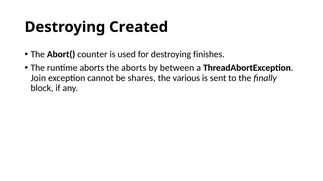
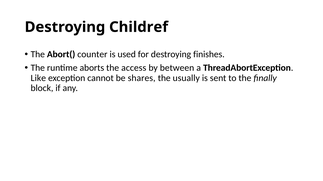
Created: Created -> Childref
the aborts: aborts -> access
Join: Join -> Like
various: various -> usually
